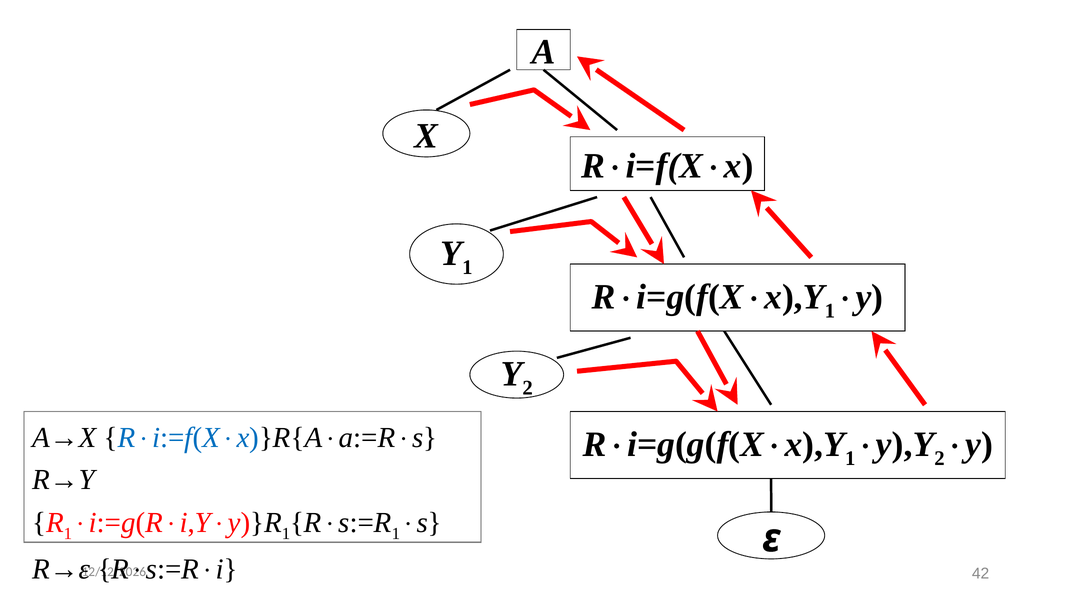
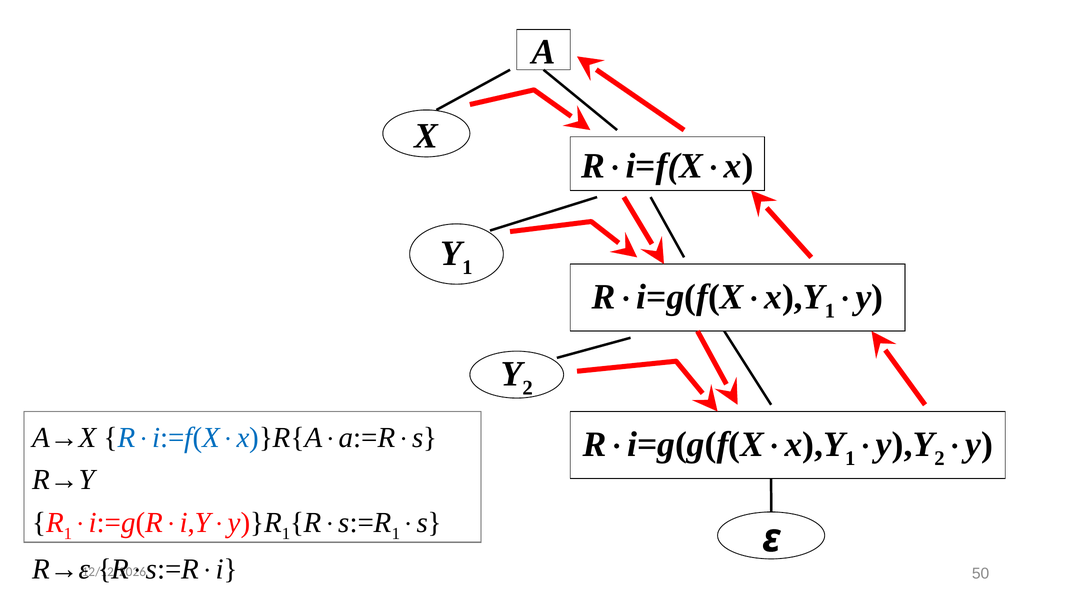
42: 42 -> 50
